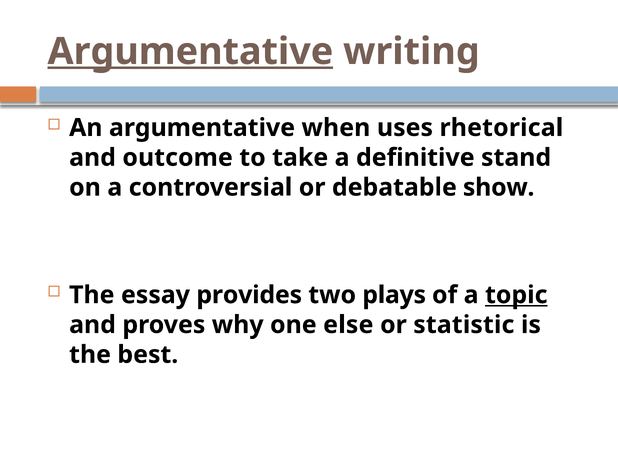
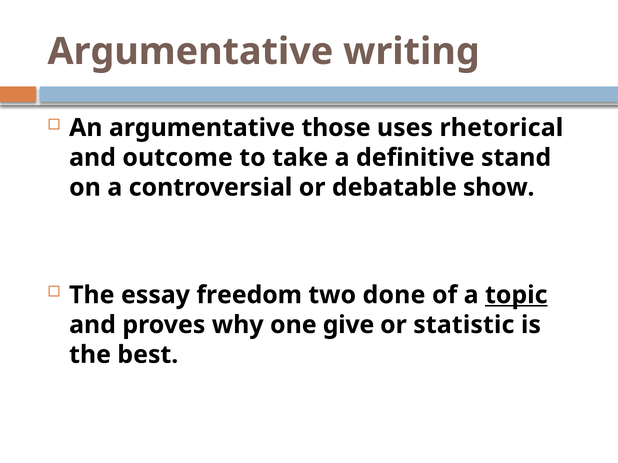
Argumentative at (190, 52) underline: present -> none
when: when -> those
provides: provides -> freedom
plays: plays -> done
else: else -> give
